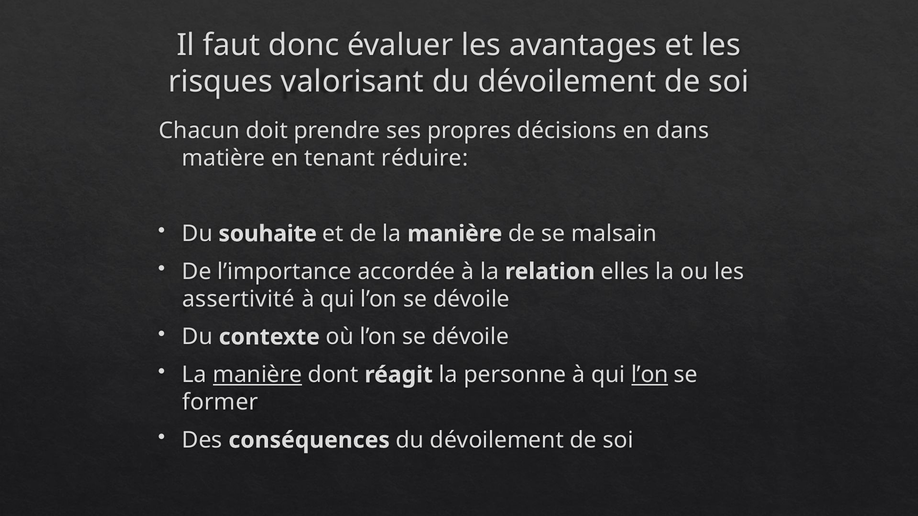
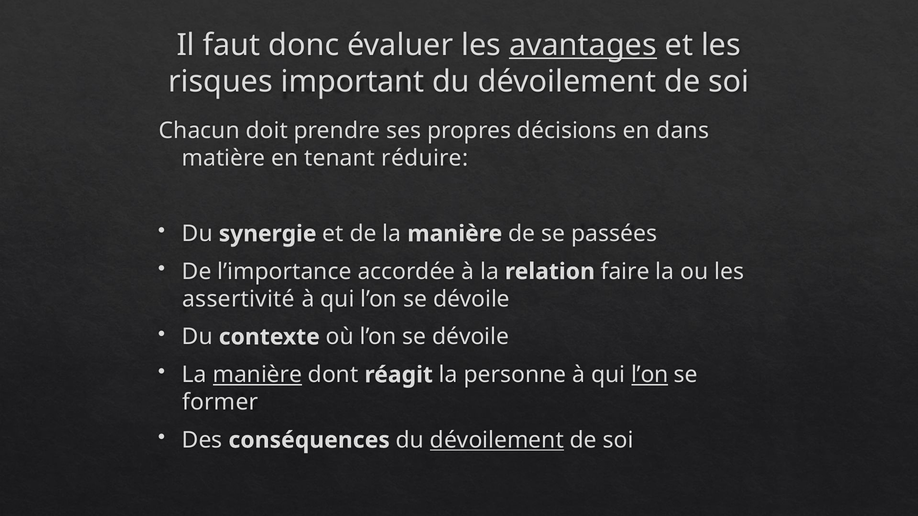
avantages underline: none -> present
valorisant: valorisant -> important
souhaite: souhaite -> synergie
malsain: malsain -> passées
elles: elles -> faire
dévoilement at (497, 440) underline: none -> present
